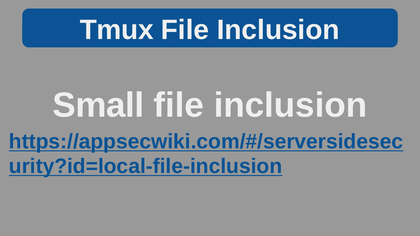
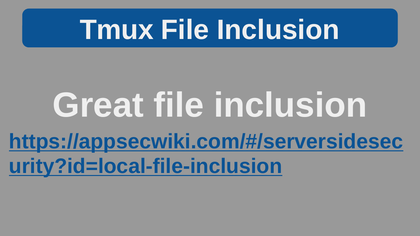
Small: Small -> Great
